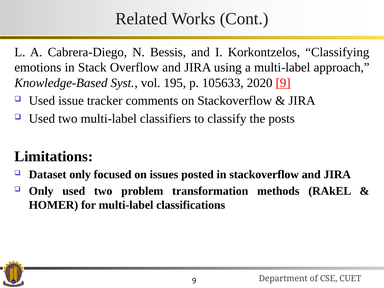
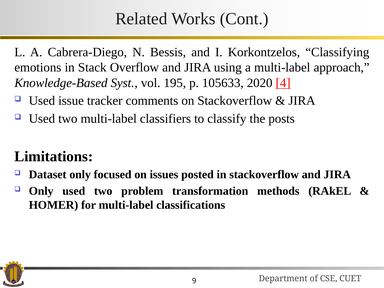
2020 9: 9 -> 4
